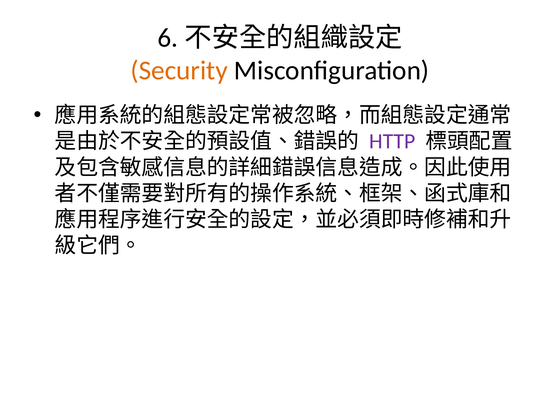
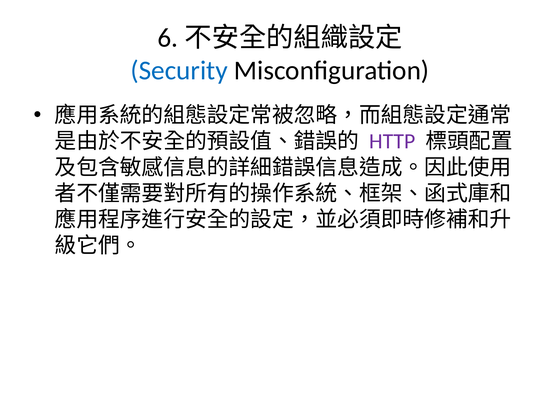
Security colour: orange -> blue
